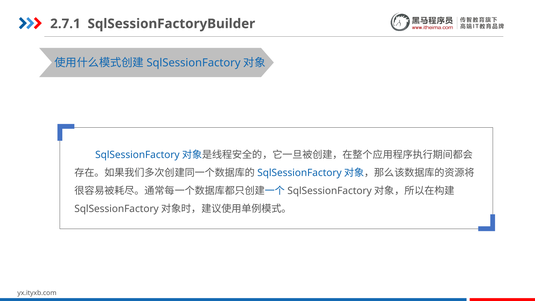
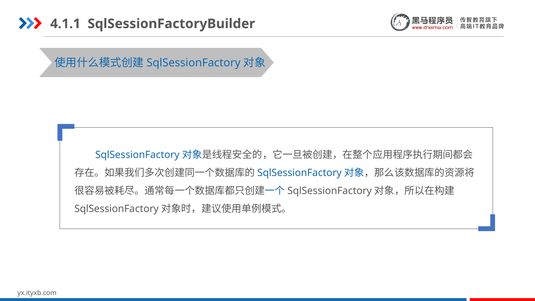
2.7.1: 2.7.1 -> 4.1.1
